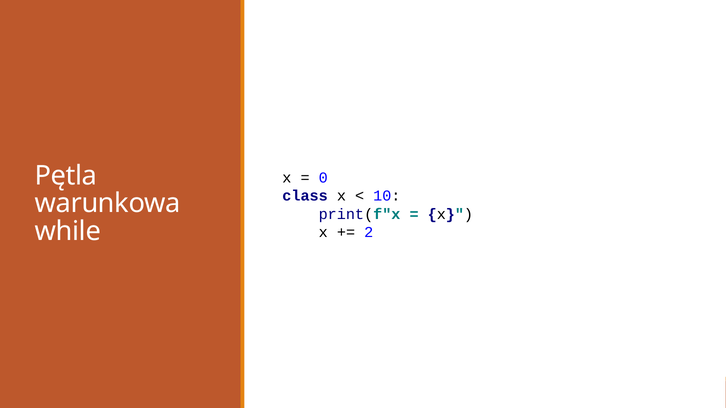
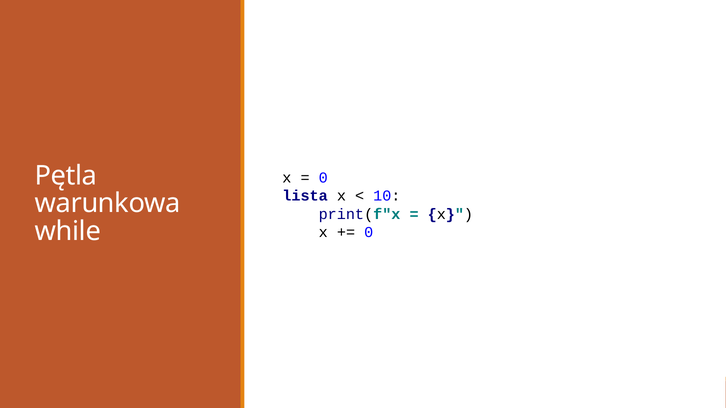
class: class -> lista
2 at (369, 233): 2 -> 0
